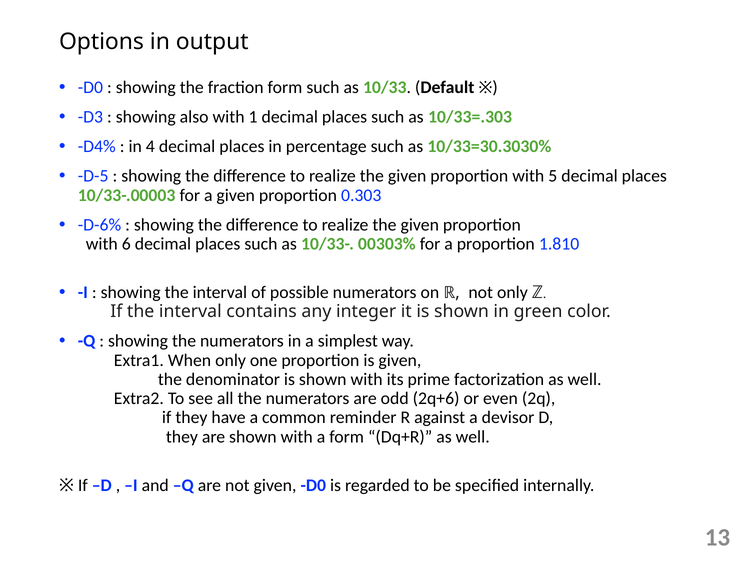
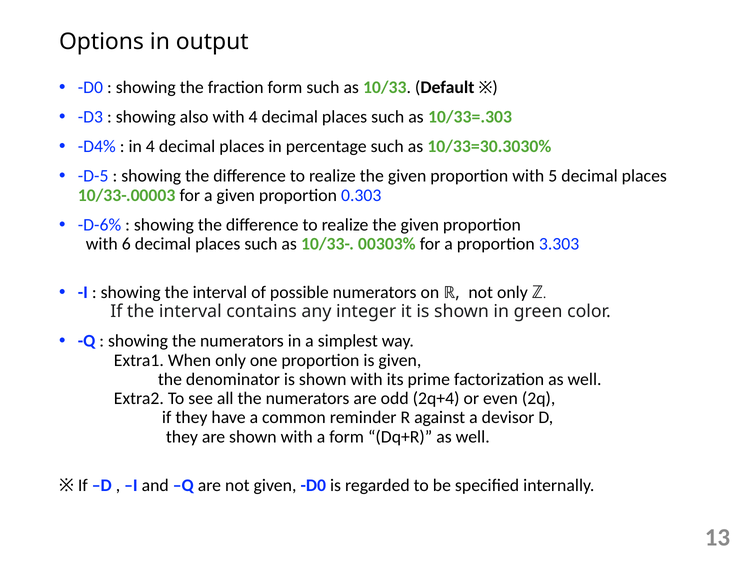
with 1: 1 -> 4
1.810: 1.810 -> 3.303
2q+6: 2q+6 -> 2q+4
